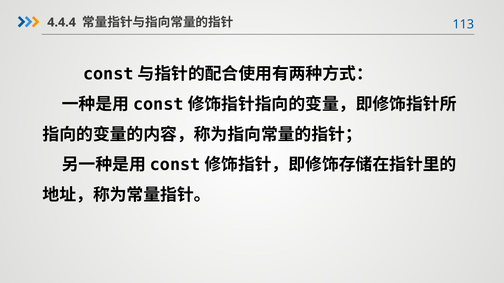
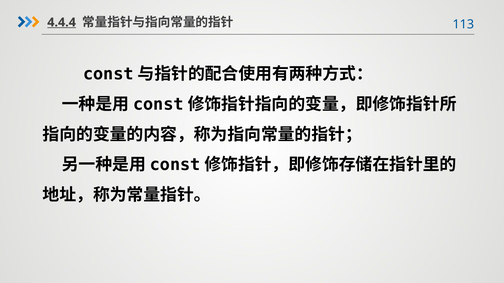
4.4.4 underline: none -> present
